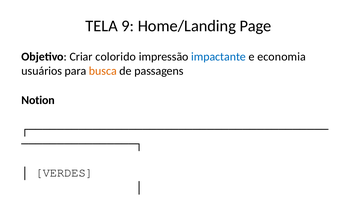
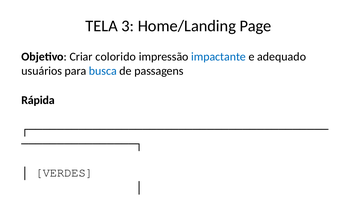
TELA 9: 9 -> 3
e economia: economia -> adequado
busca colour: orange -> blue
Notion: Notion -> Rápida
